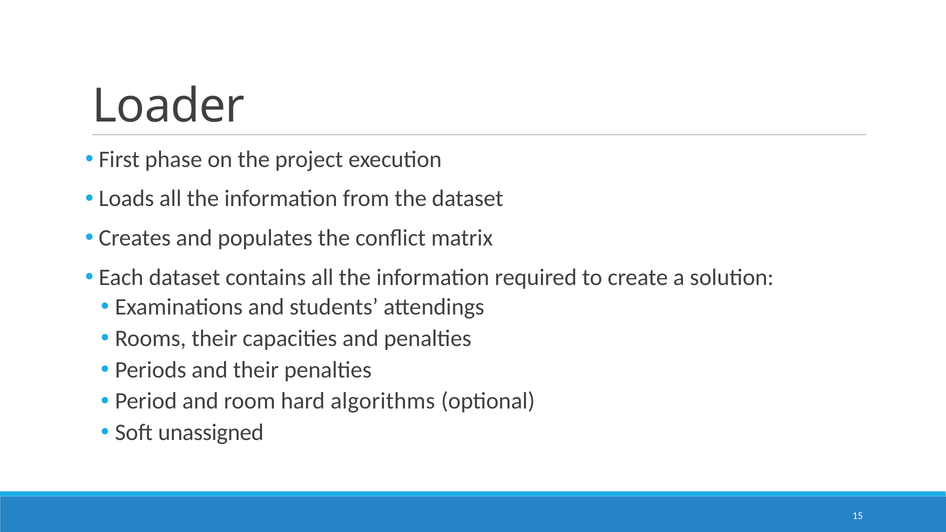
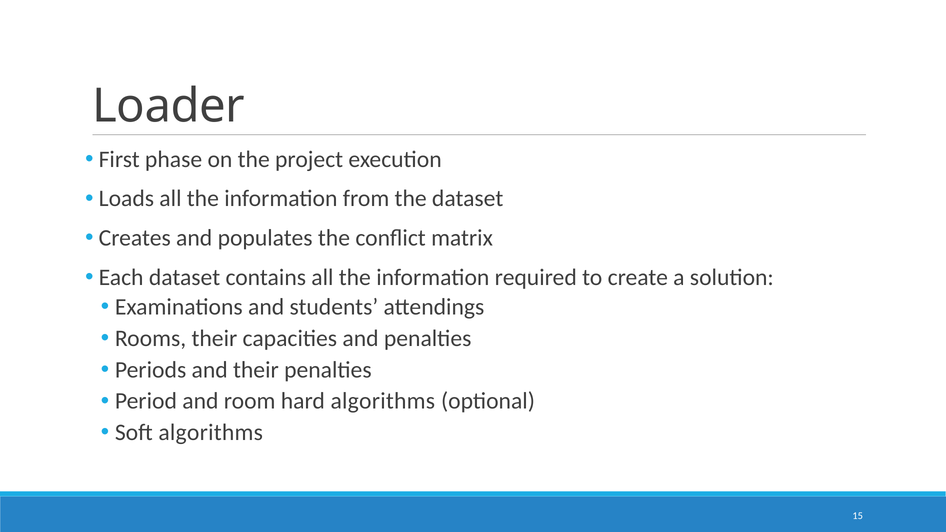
Soft unassigned: unassigned -> algorithms
